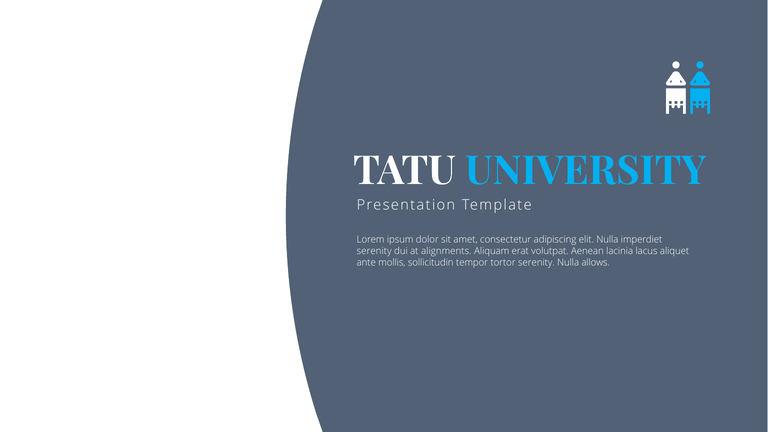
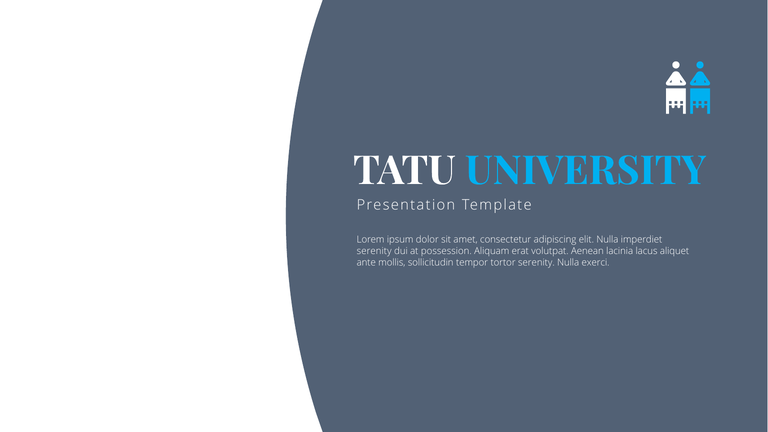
alignments: alignments -> possession
allows: allows -> exerci
